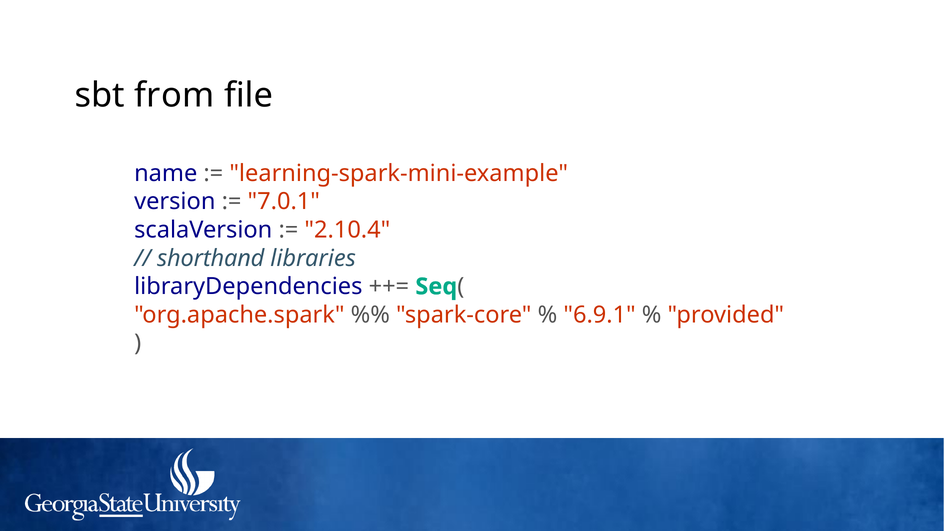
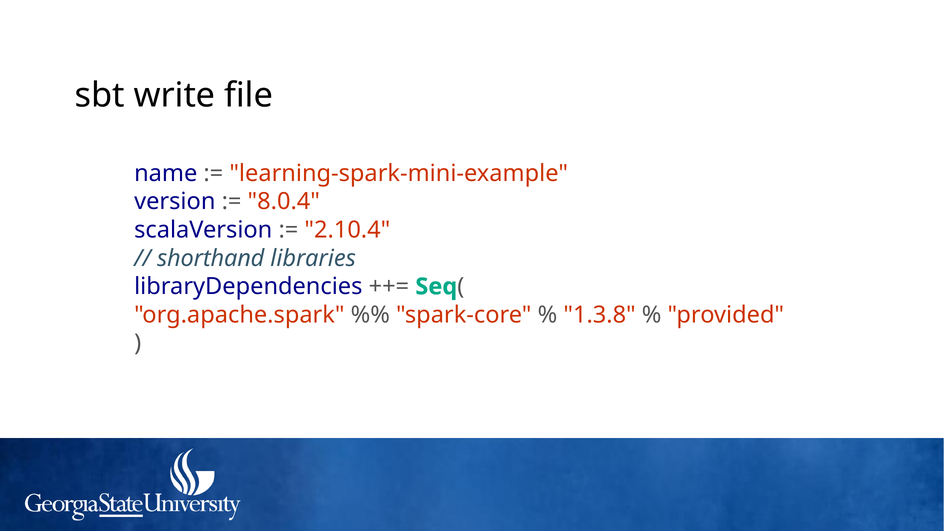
from: from -> write
7.0.1: 7.0.1 -> 8.0.4
6.9.1: 6.9.1 -> 1.3.8
